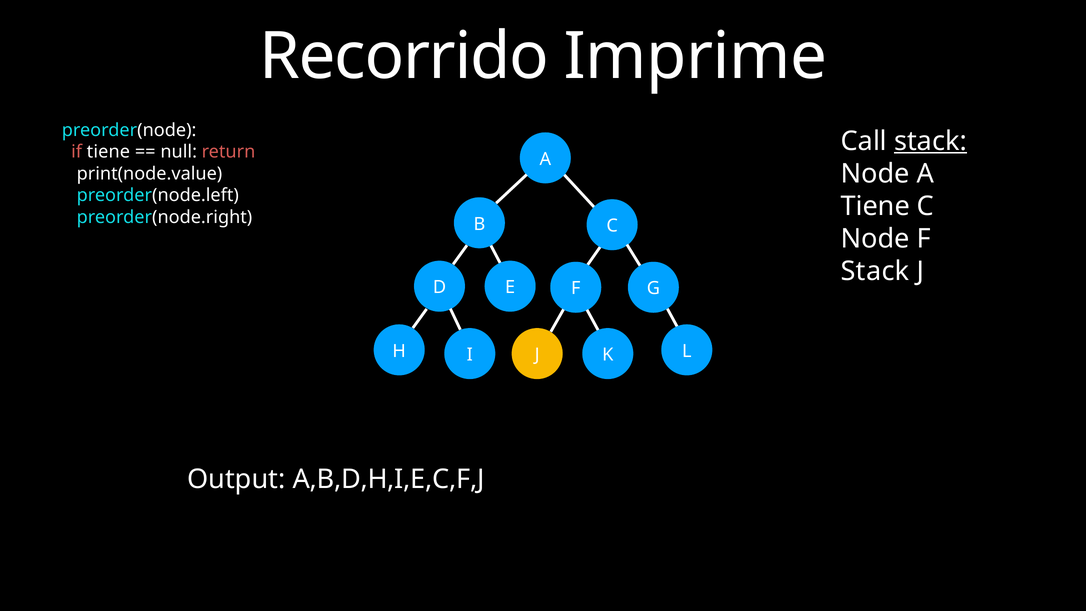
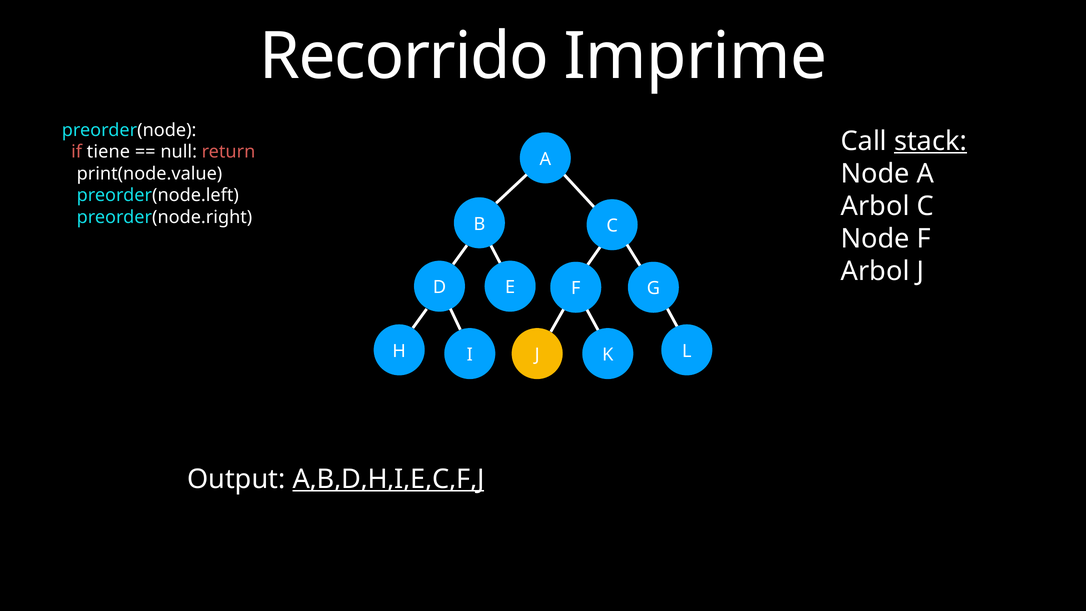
Tiene at (875, 206): Tiene -> Arbol
Stack at (875, 271): Stack -> Arbol
A,B,D,H,I,E,C,F,J underline: none -> present
